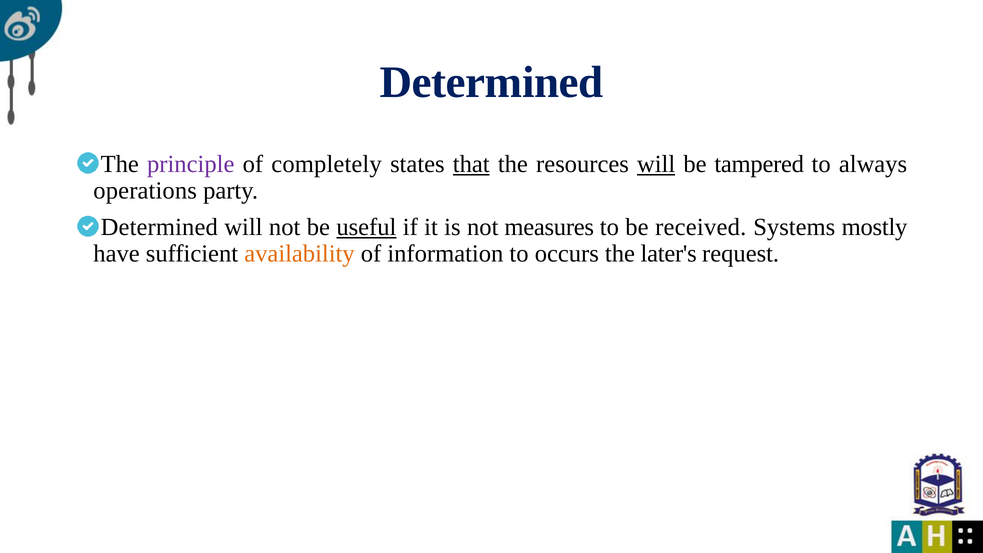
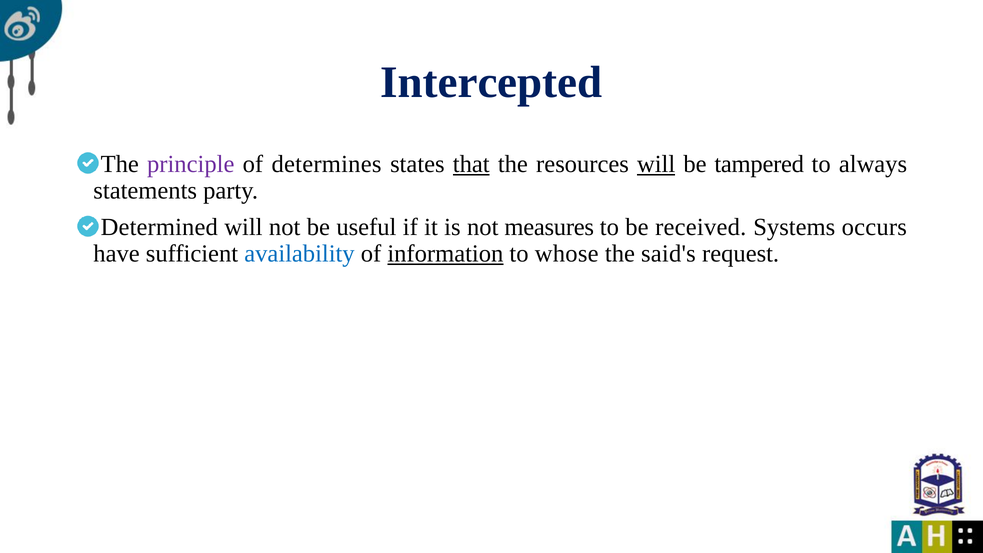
Determined at (492, 83): Determined -> Intercepted
completely: completely -> determines
operations: operations -> statements
useful underline: present -> none
mostly: mostly -> occurs
availability colour: orange -> blue
information underline: none -> present
occurs: occurs -> whose
later's: later's -> said's
